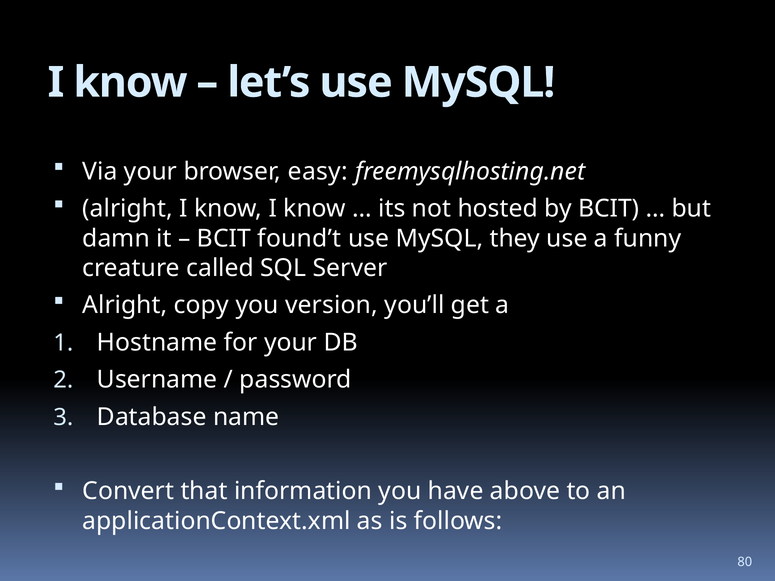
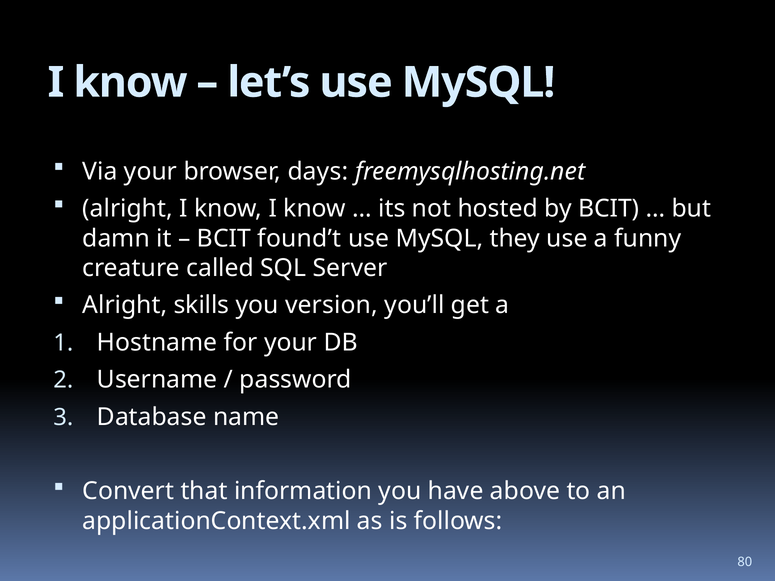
easy: easy -> days
copy: copy -> skills
